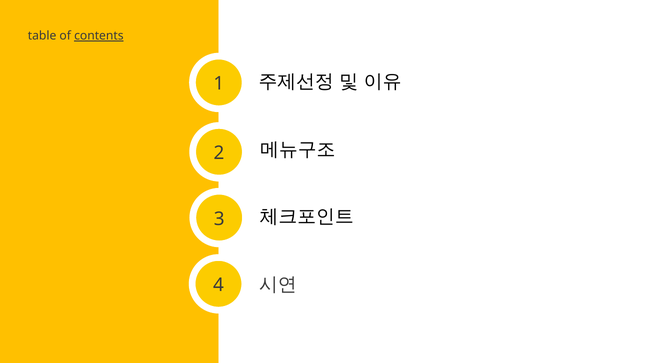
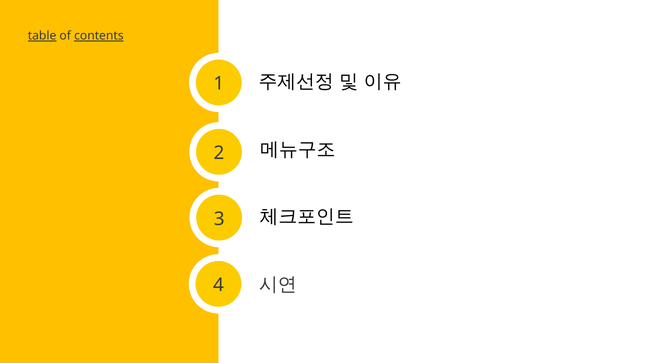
table underline: none -> present
